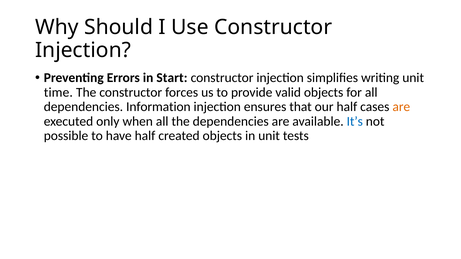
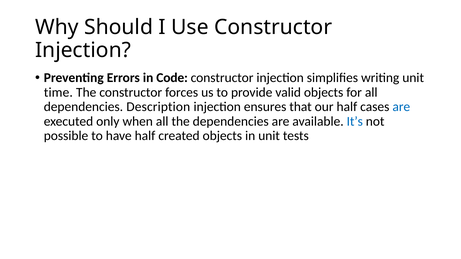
Start: Start -> Code
Information: Information -> Description
are at (401, 107) colour: orange -> blue
